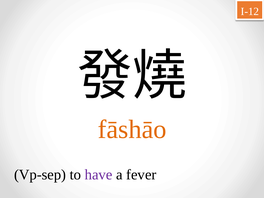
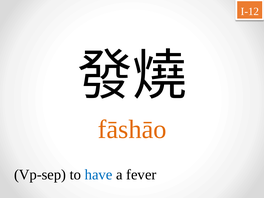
have colour: purple -> blue
